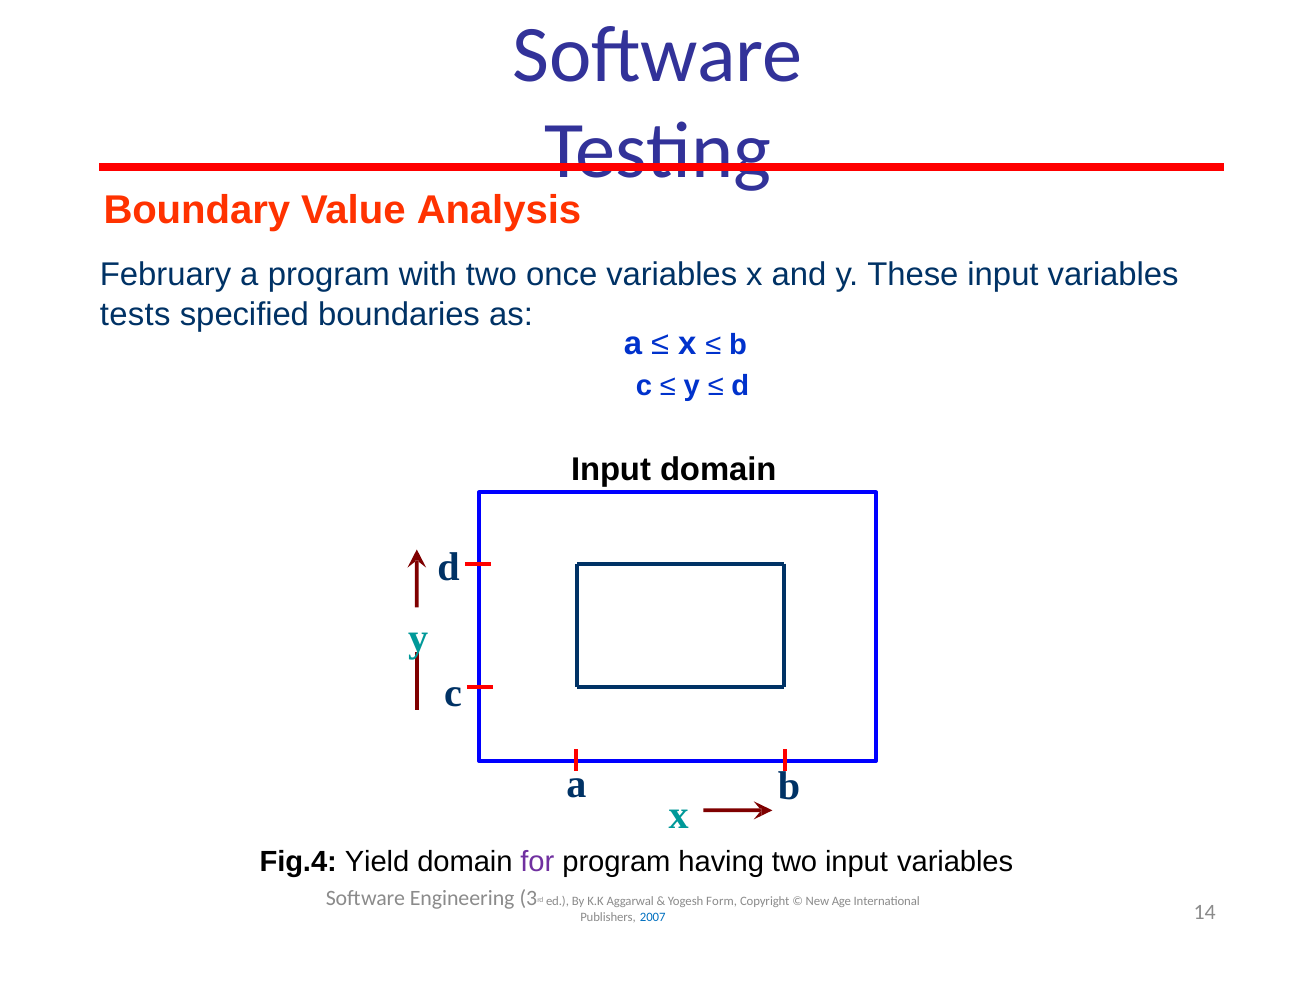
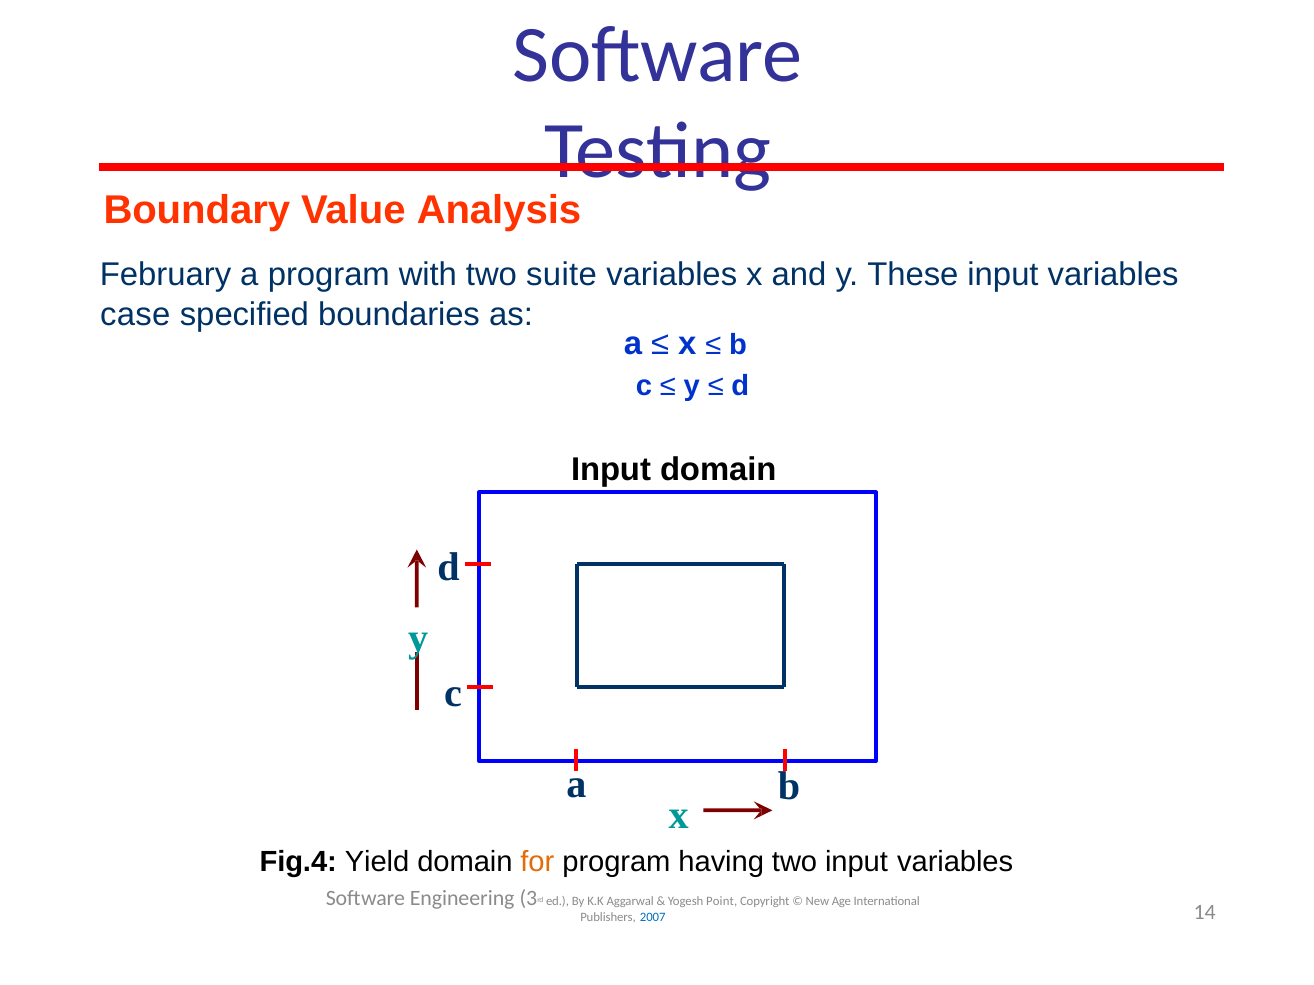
once: once -> suite
tests: tests -> case
for colour: purple -> orange
Form: Form -> Point
